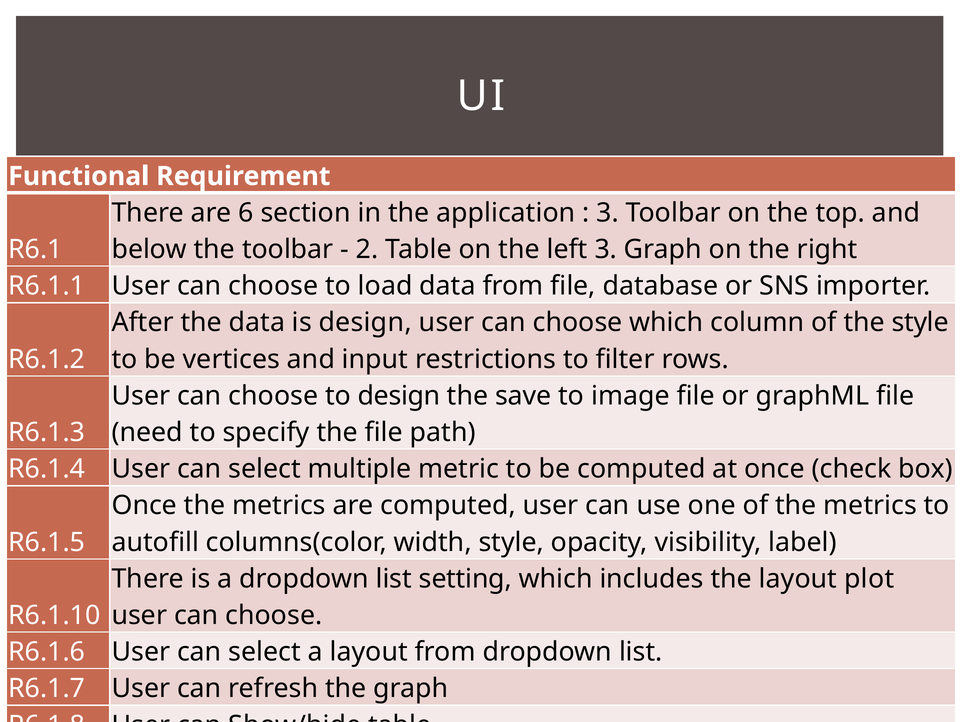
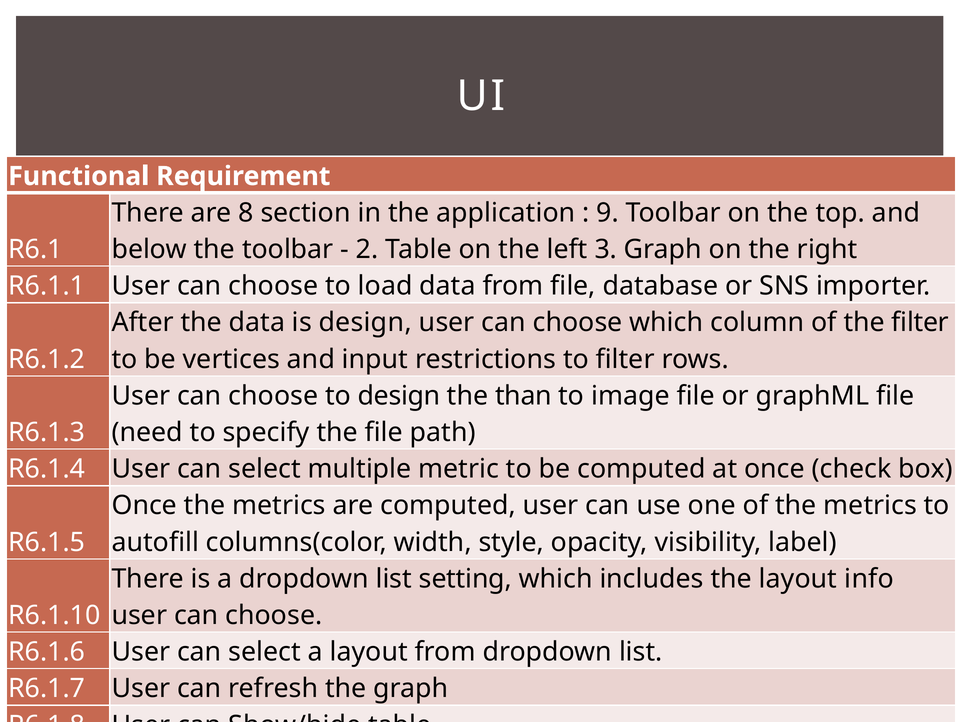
6: 6 -> 8
3 at (608, 213): 3 -> 9
the style: style -> filter
save: save -> than
plot: plot -> info
